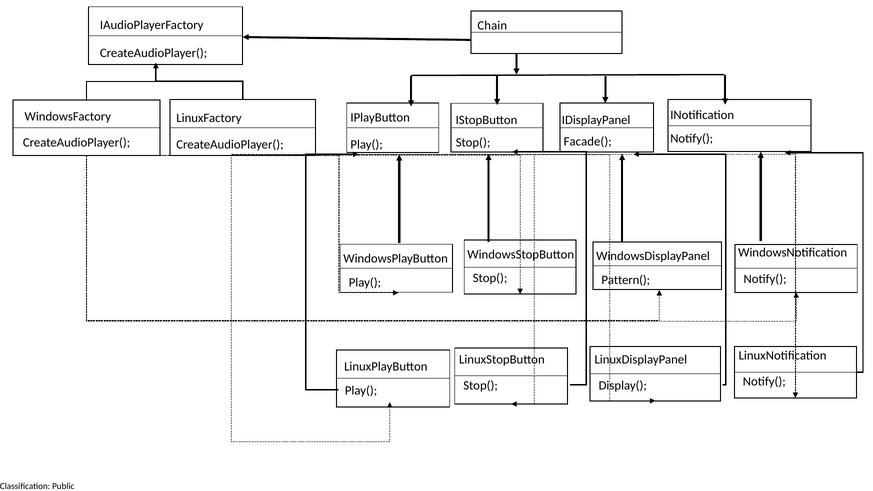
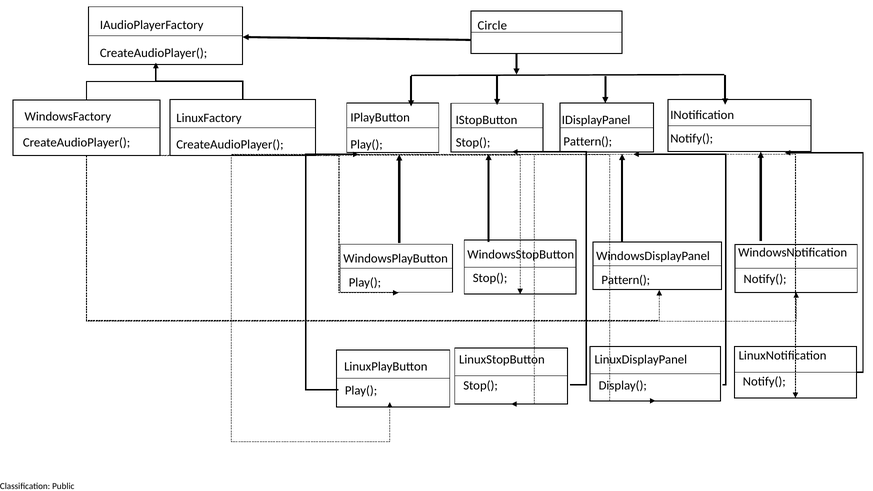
Chain: Chain -> Circle
Facade( at (588, 141): Facade( -> Pattern(
